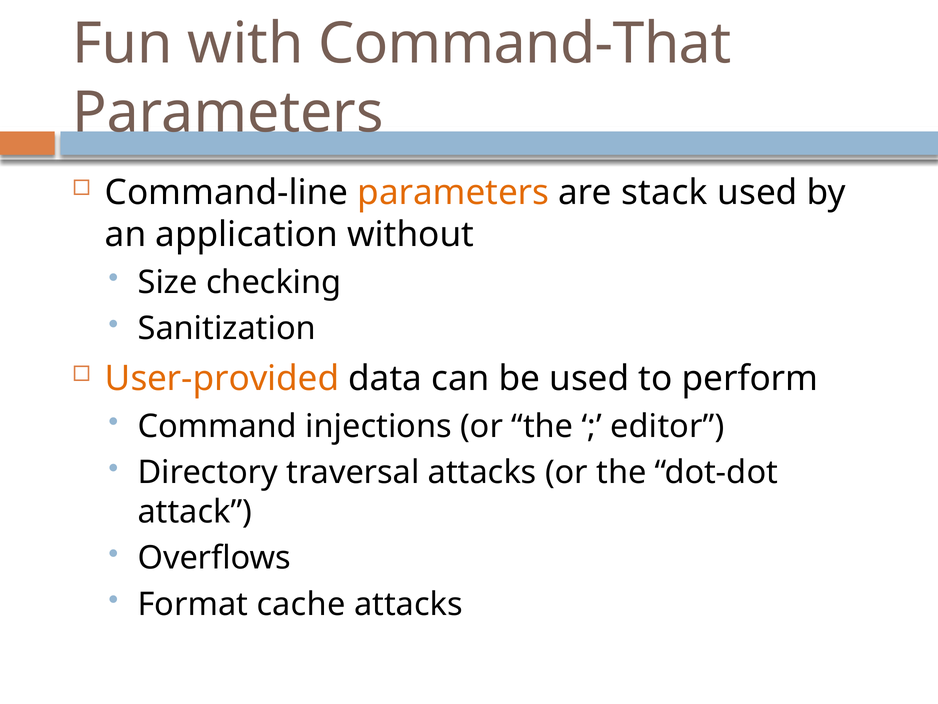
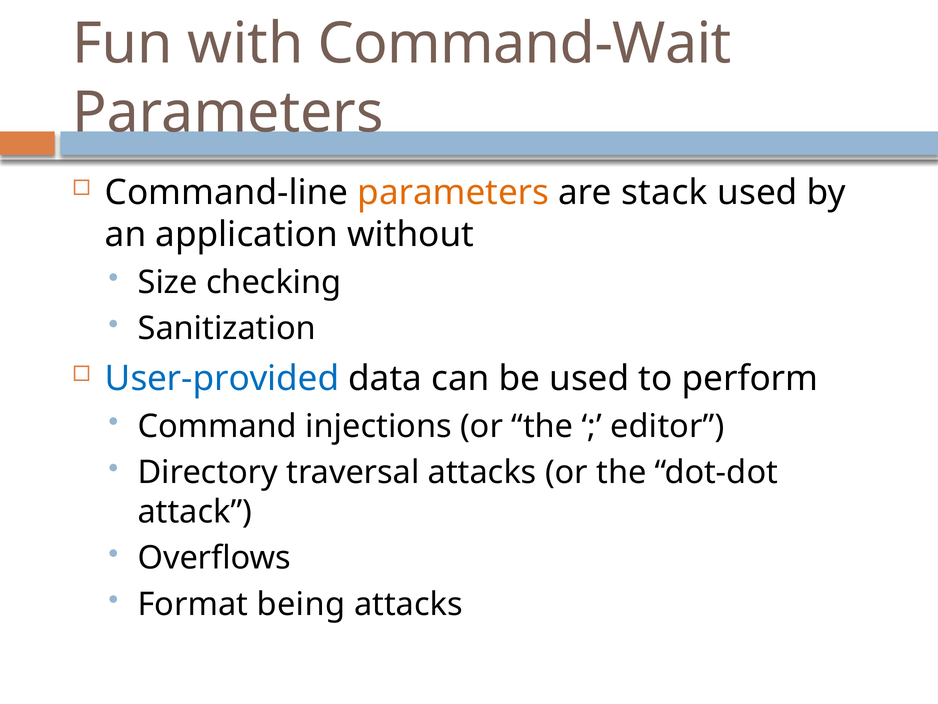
Command-That: Command-That -> Command-Wait
User-provided colour: orange -> blue
cache: cache -> being
